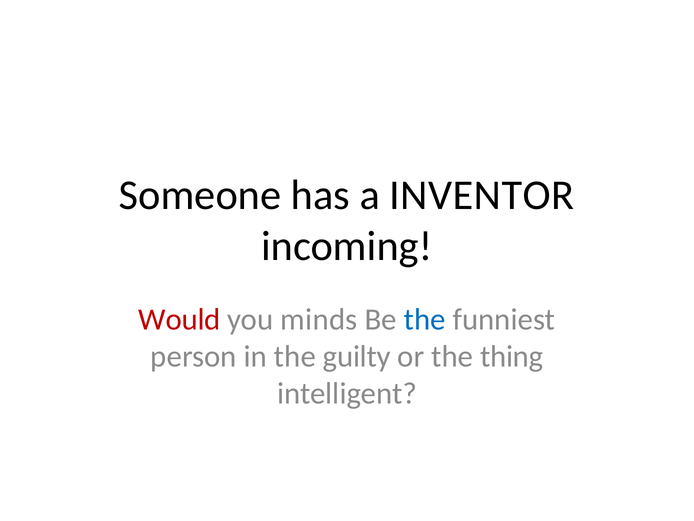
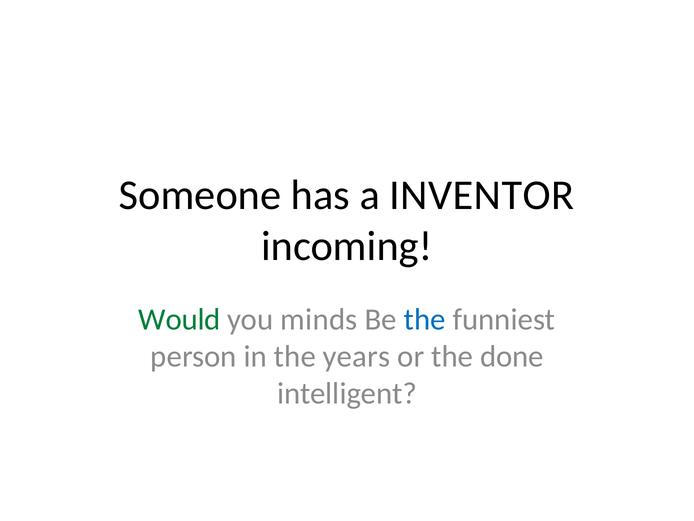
Would colour: red -> green
guilty: guilty -> years
thing: thing -> done
